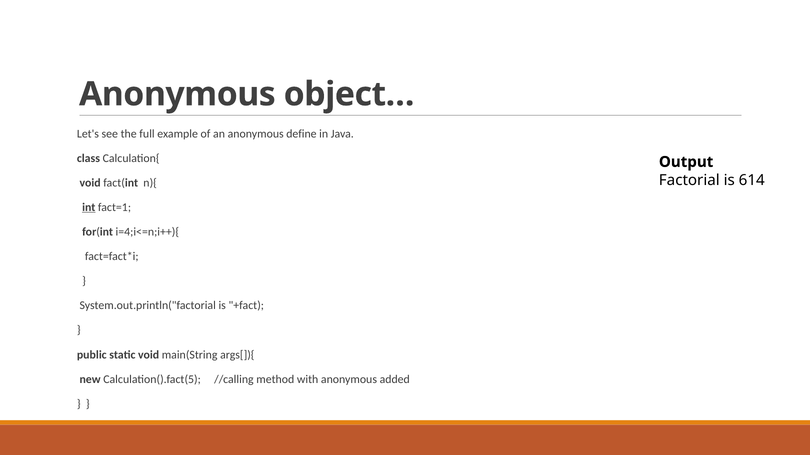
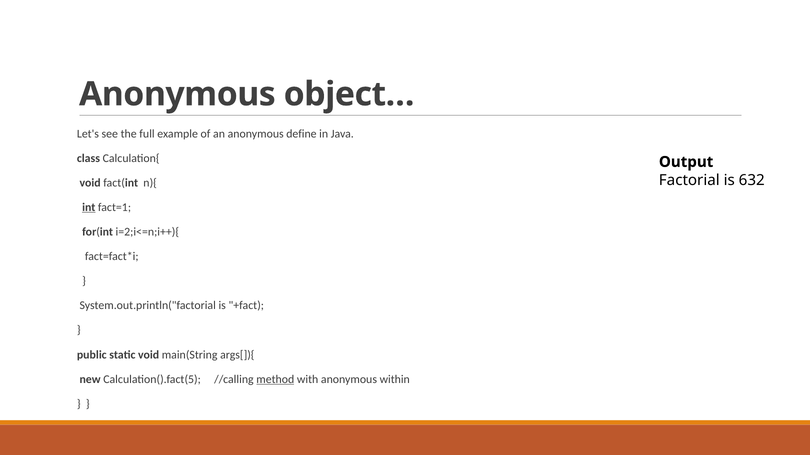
614: 614 -> 632
i=4;i<=n;i++){: i=4;i<=n;i++){ -> i=2;i<=n;i++){
method underline: none -> present
added: added -> within
